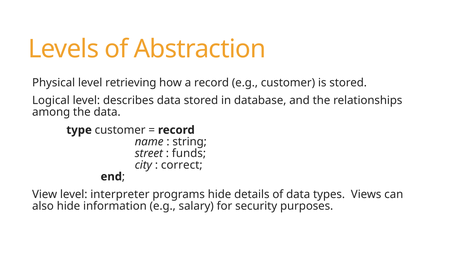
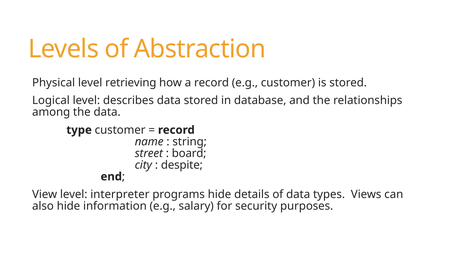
funds: funds -> board
correct: correct -> despite
